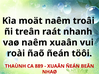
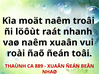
treân: treân -> löôùt
töôi: töôi -> toâi
